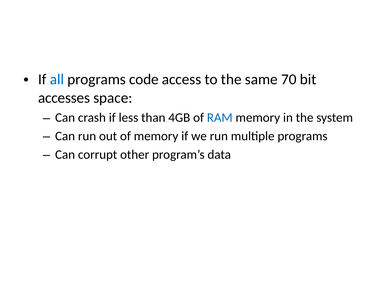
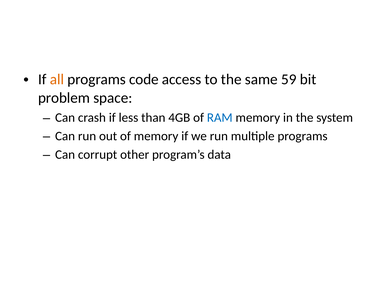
all colour: blue -> orange
70: 70 -> 59
accesses: accesses -> problem
